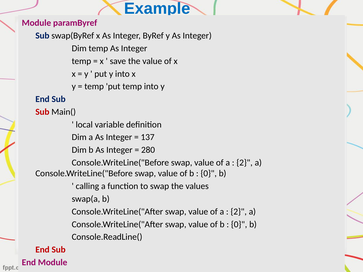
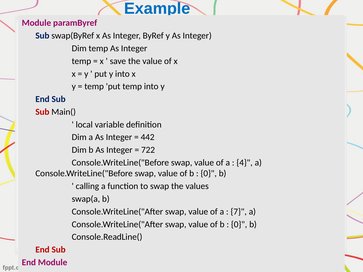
137: 137 -> 442
280: 280 -> 722
2 at (245, 163): 2 -> 4
2 at (239, 212): 2 -> 7
